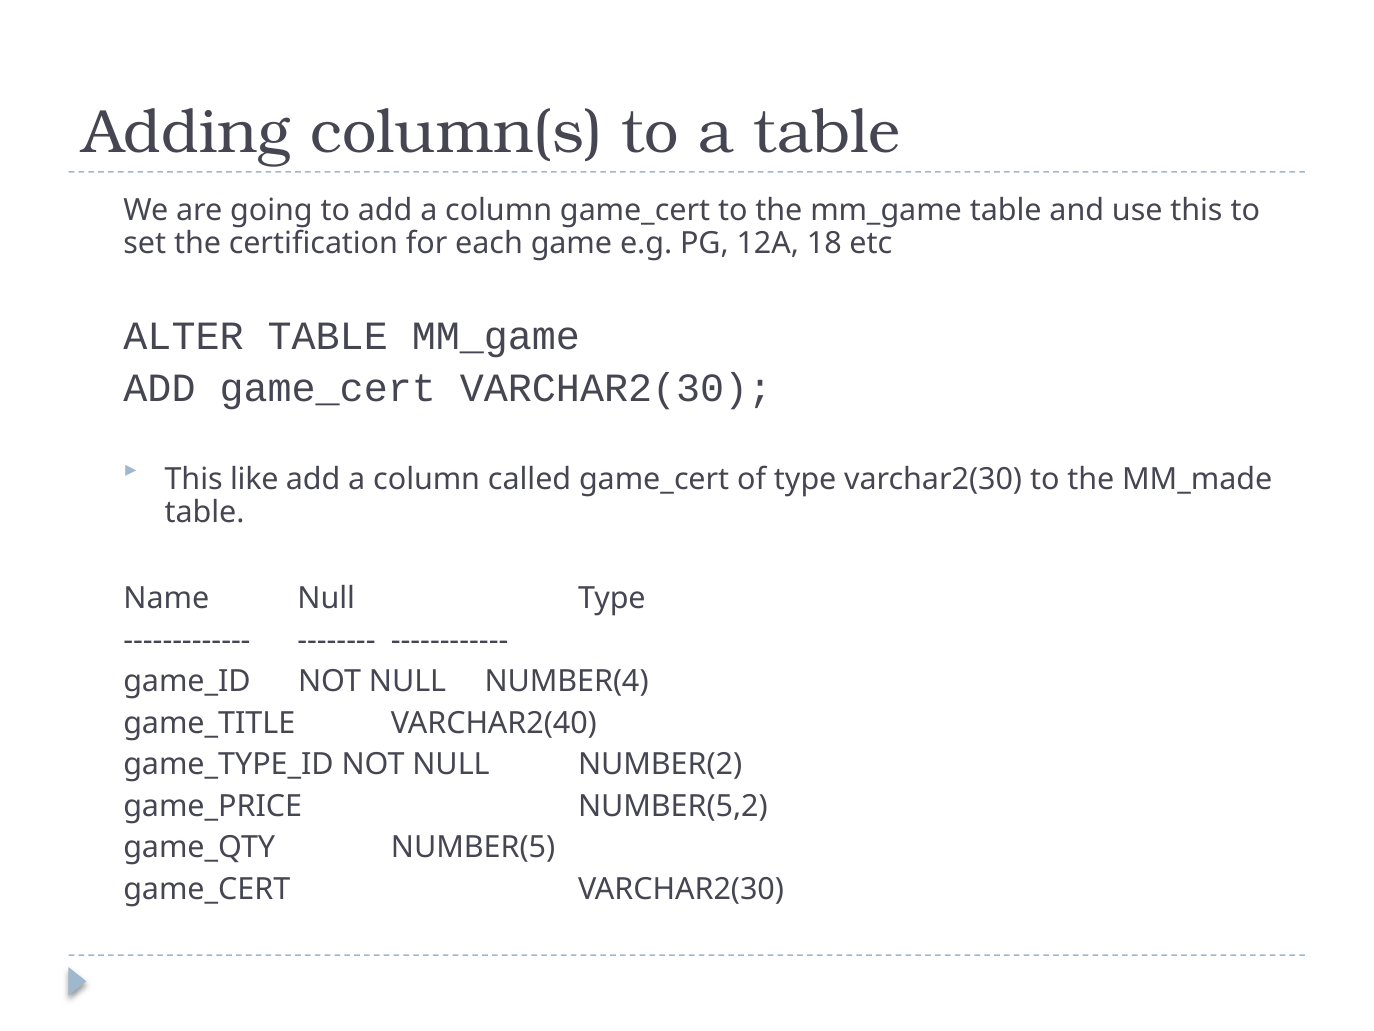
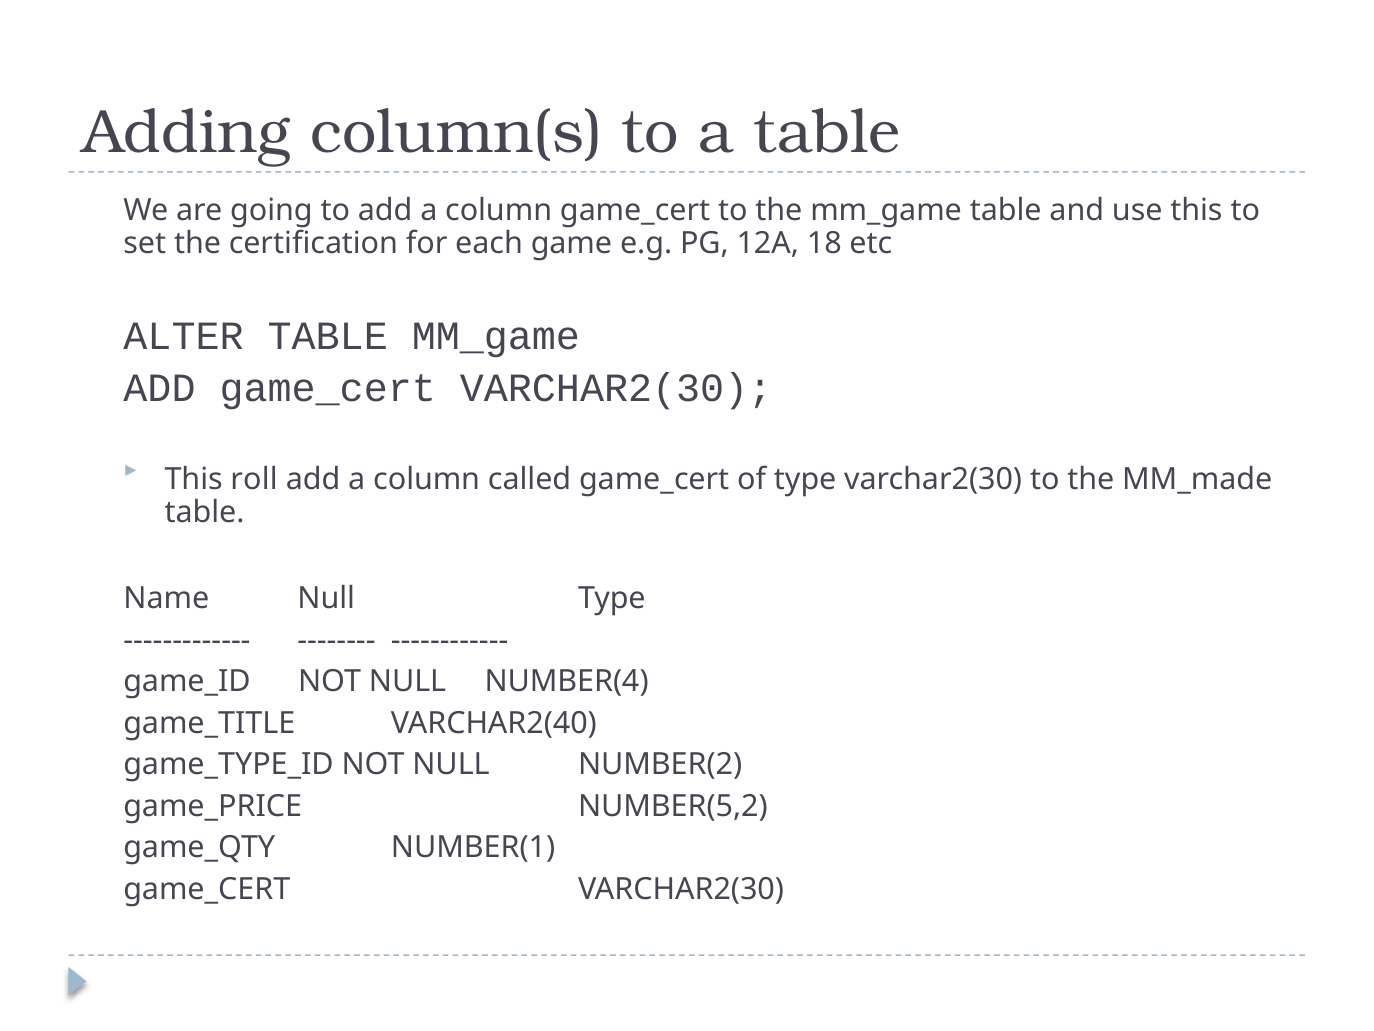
like: like -> roll
NUMBER(5: NUMBER(5 -> NUMBER(1
